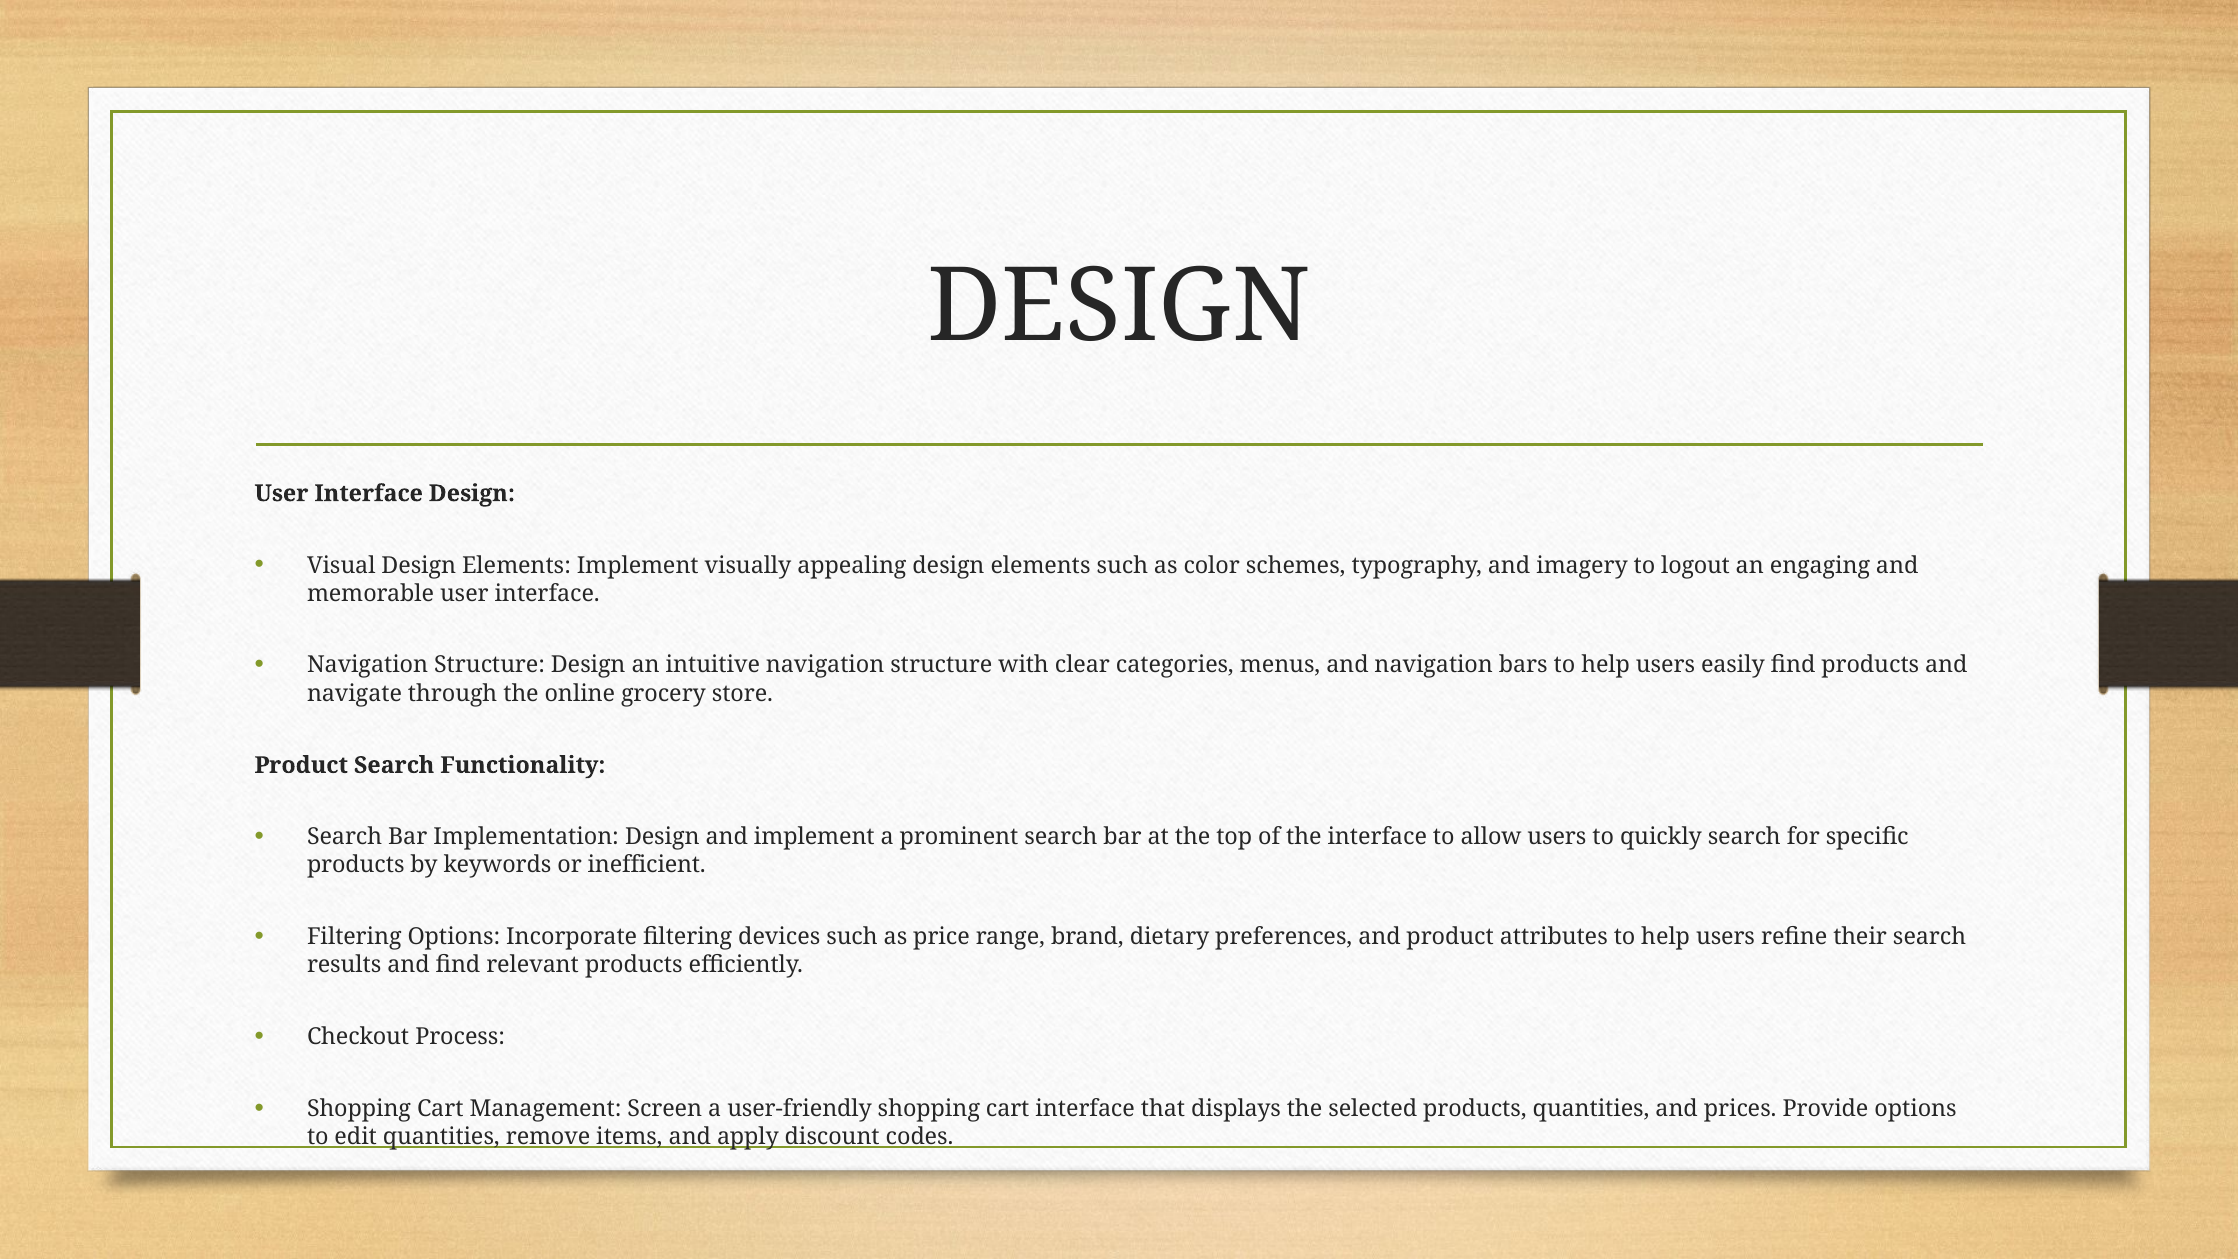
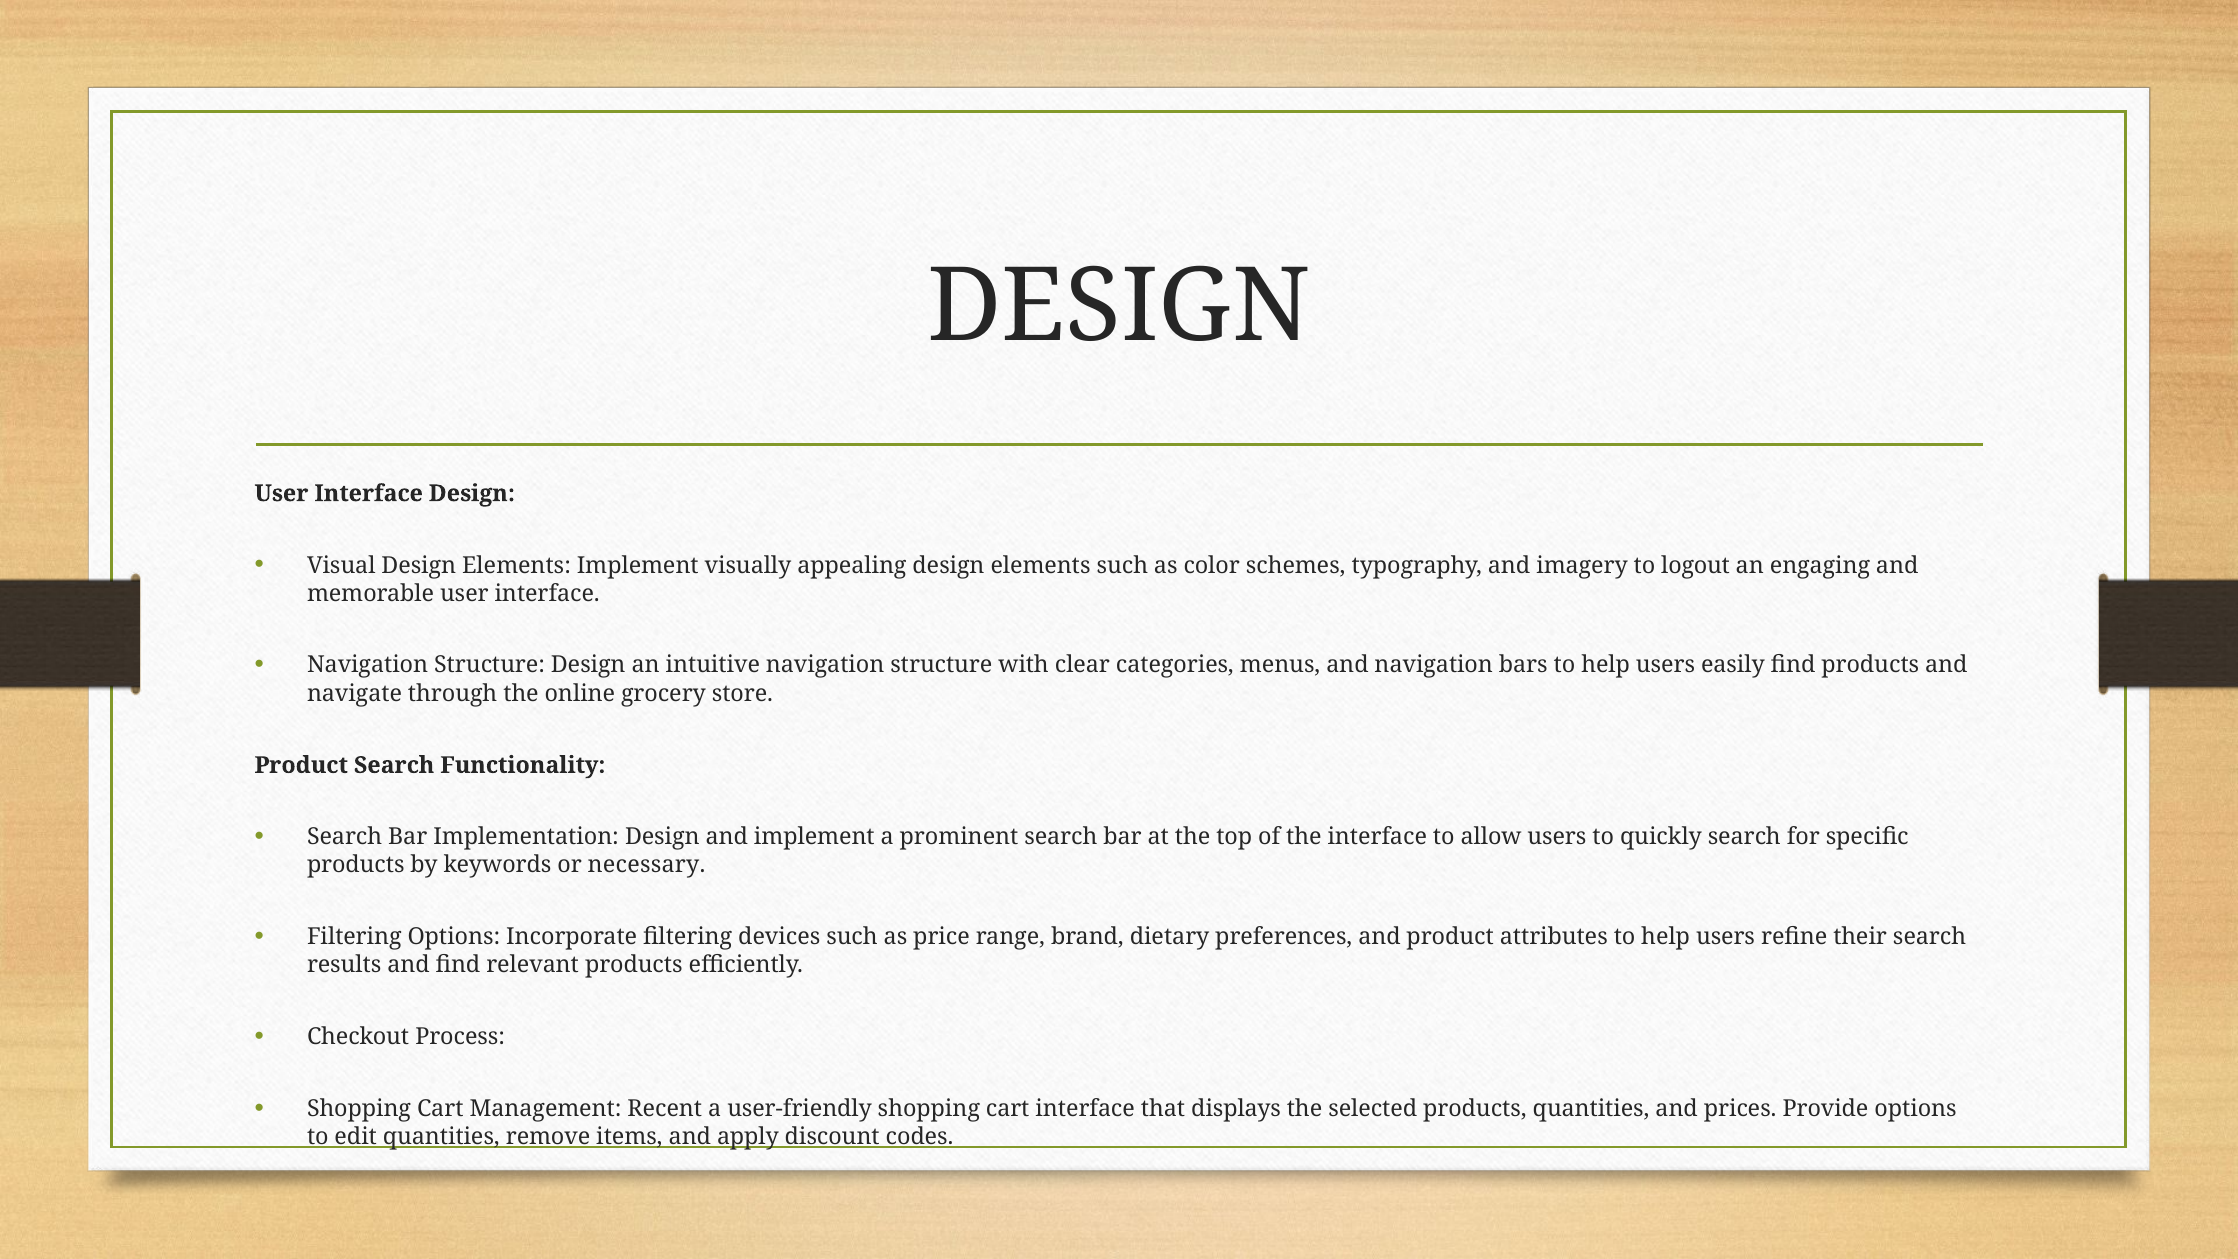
inefficient: inefficient -> necessary
Screen: Screen -> Recent
